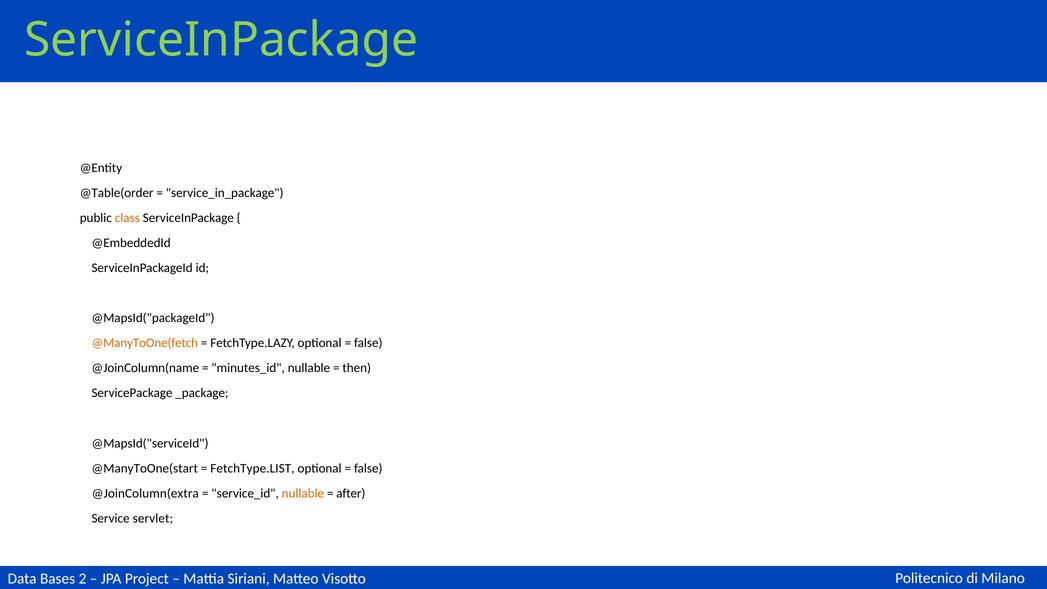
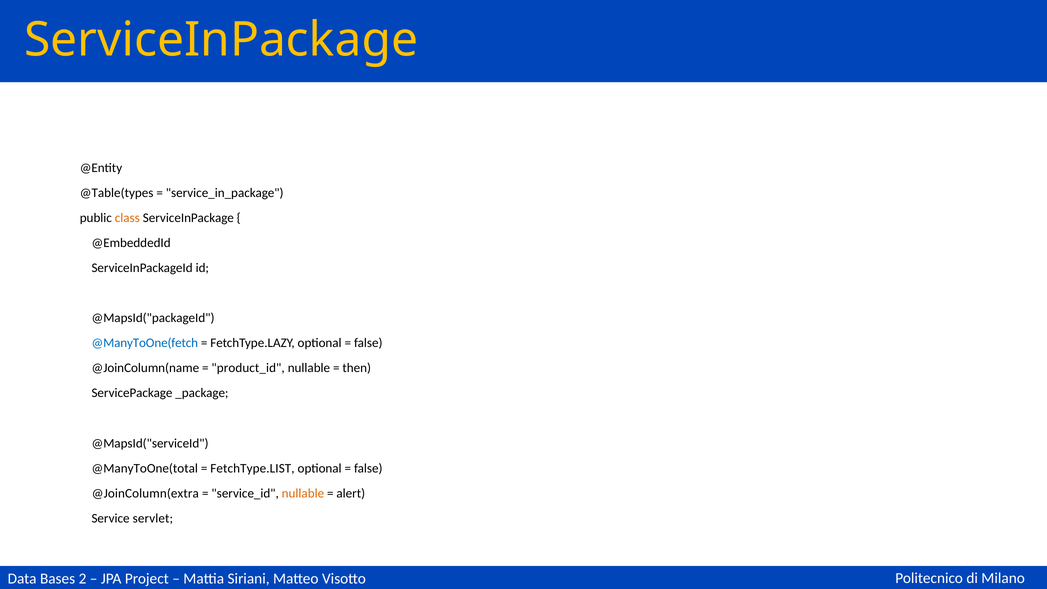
ServiceInPackage at (221, 40) colour: light green -> yellow
@Table(order: @Table(order -> @Table(types
@ManyToOne(fetch colour: orange -> blue
minutes_id: minutes_id -> product_id
@ManyToOne(start: @ManyToOne(start -> @ManyToOne(total
after: after -> alert
